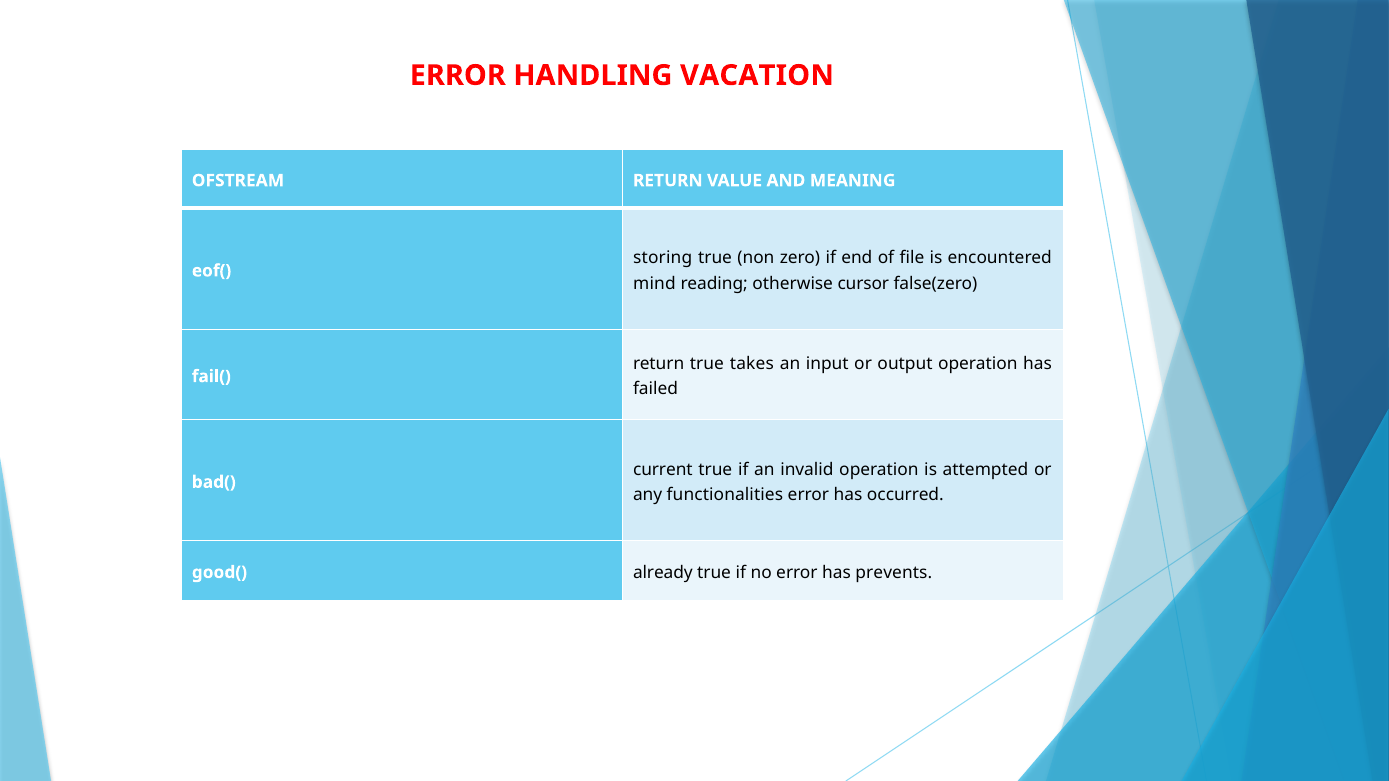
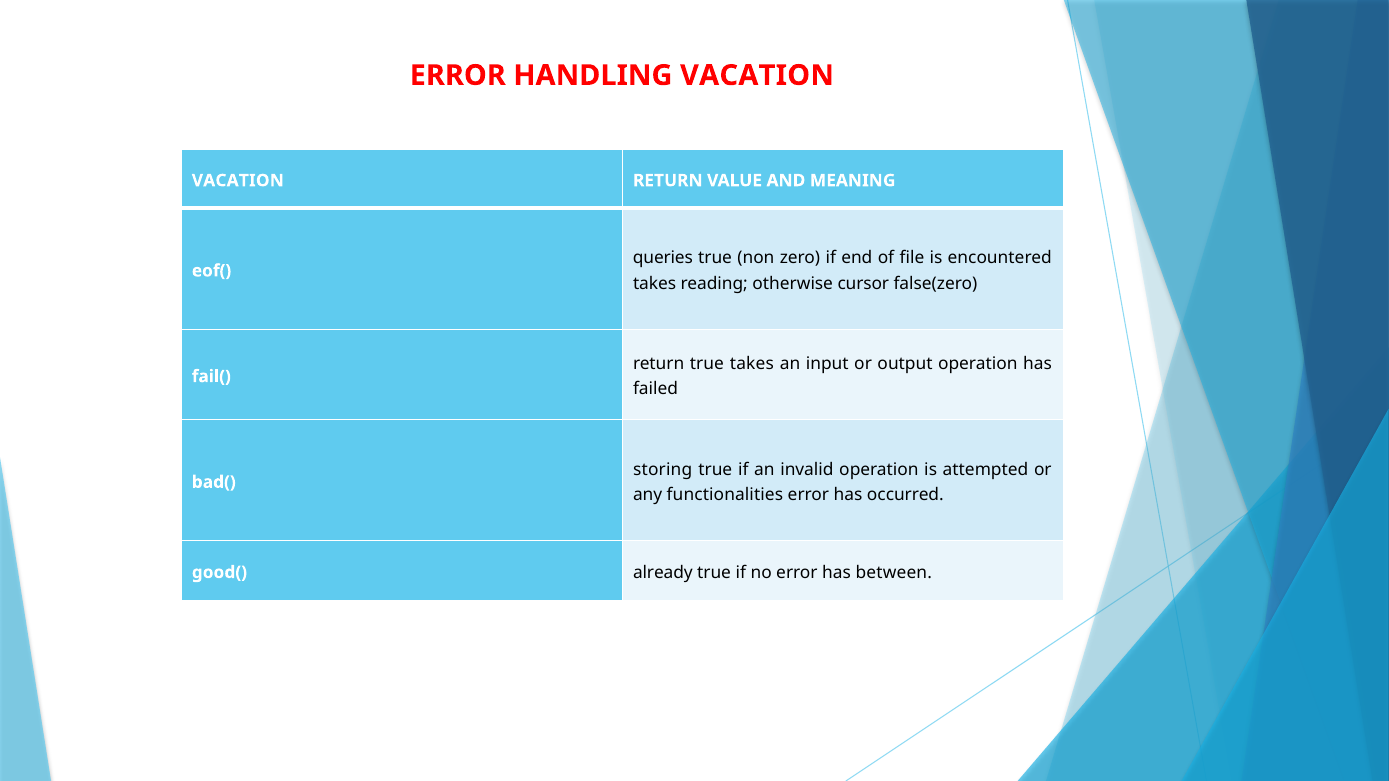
OFSTREAM at (238, 181): OFSTREAM -> VACATION
storing: storing -> queries
mind at (654, 284): mind -> takes
current: current -> storing
prevents: prevents -> between
